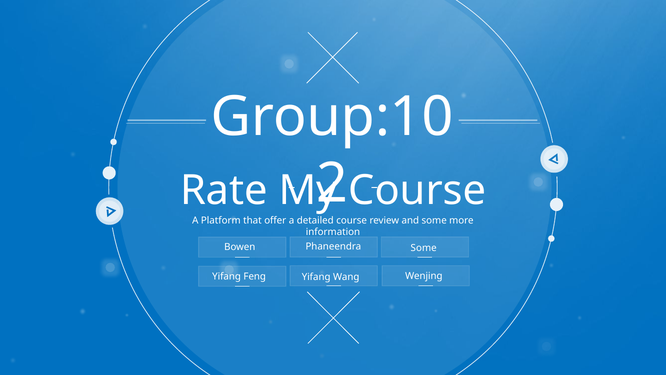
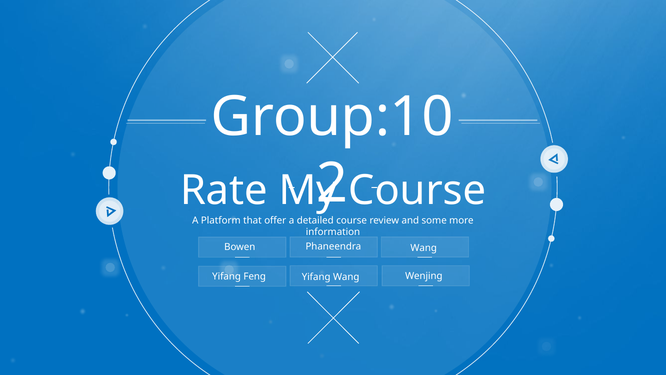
Bowen Some: Some -> Wang
